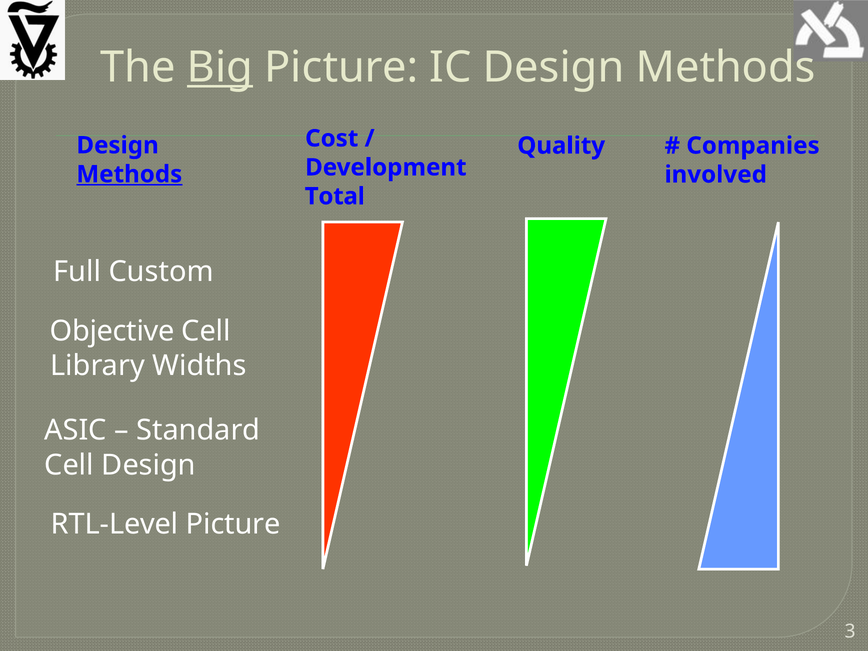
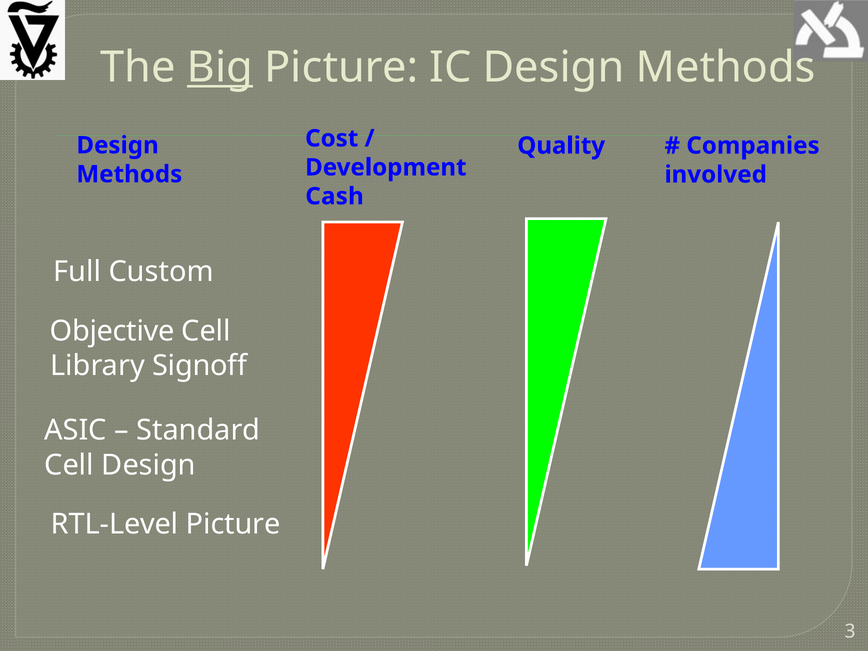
Methods at (129, 174) underline: present -> none
Total: Total -> Cash
Widths: Widths -> Signoff
